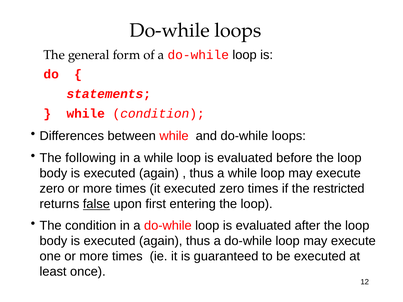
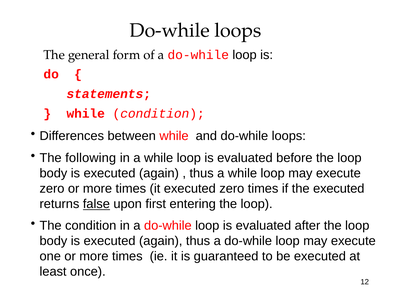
the restricted: restricted -> executed
